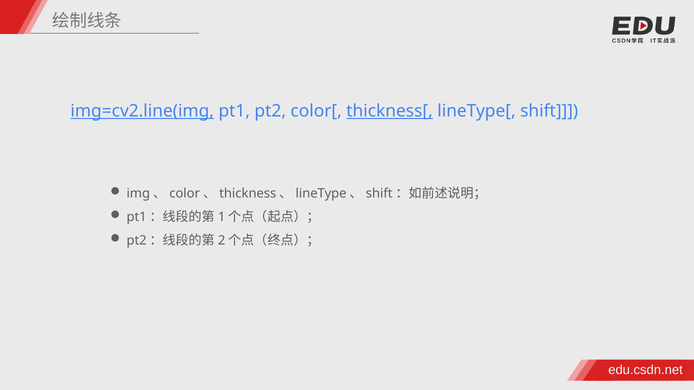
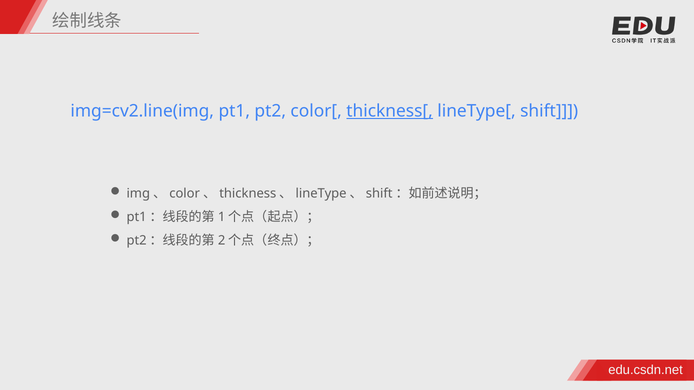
img=cv2.line(img underline: present -> none
